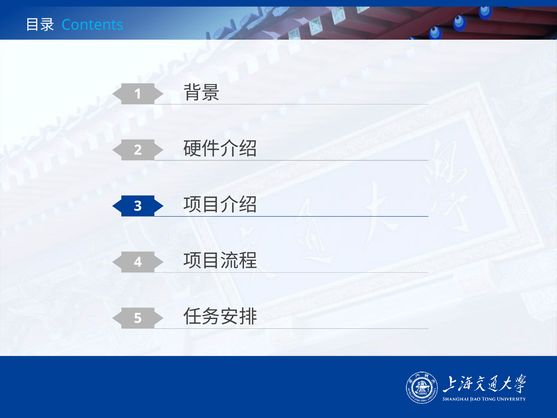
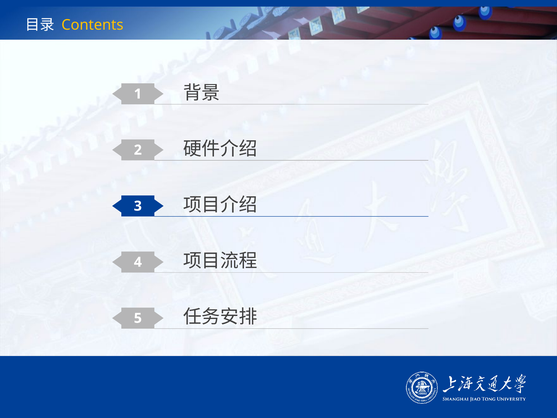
Contents colour: light blue -> yellow
